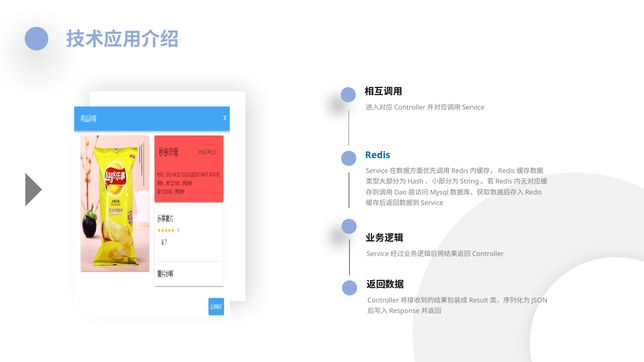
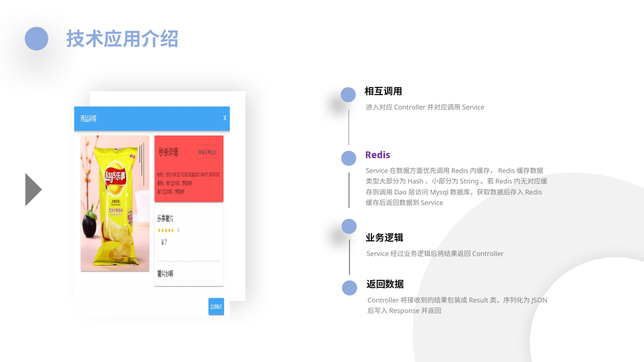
Redis colour: blue -> purple
